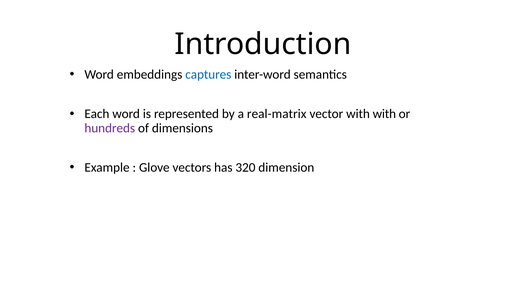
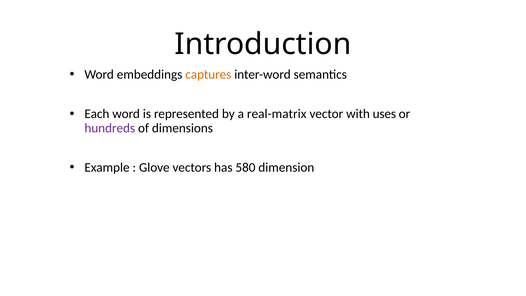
captures colour: blue -> orange
with with: with -> uses
320: 320 -> 580
